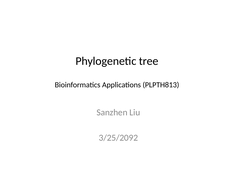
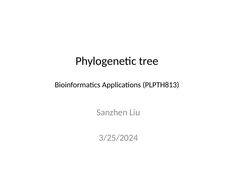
3/25/2092: 3/25/2092 -> 3/25/2024
